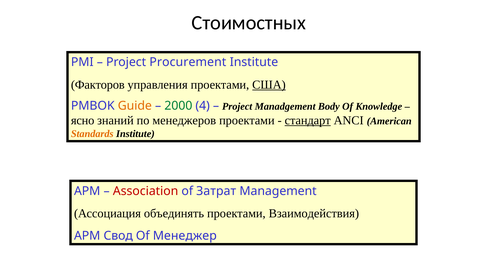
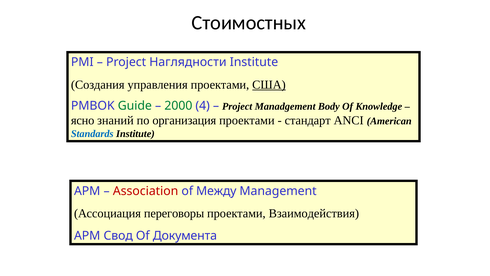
Procurement: Procurement -> Наглядности
Факторов: Факторов -> Создания
Guide colour: orange -> green
менеджеров: менеджеров -> организация
стандарт underline: present -> none
Standards colour: orange -> blue
Затрат: Затрат -> Между
объединять: объединять -> переговоры
Менеджер: Менеджер -> Документа
